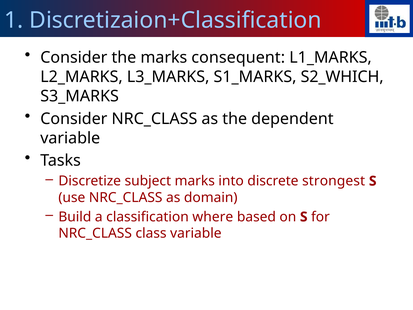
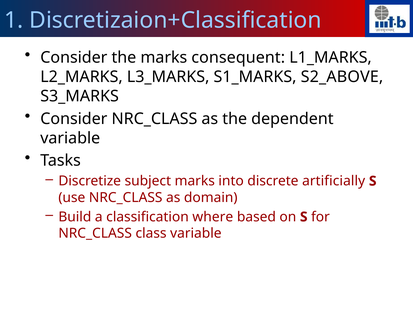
S2_WHICH: S2_WHICH -> S2_ABOVE
strongest: strongest -> artificially
